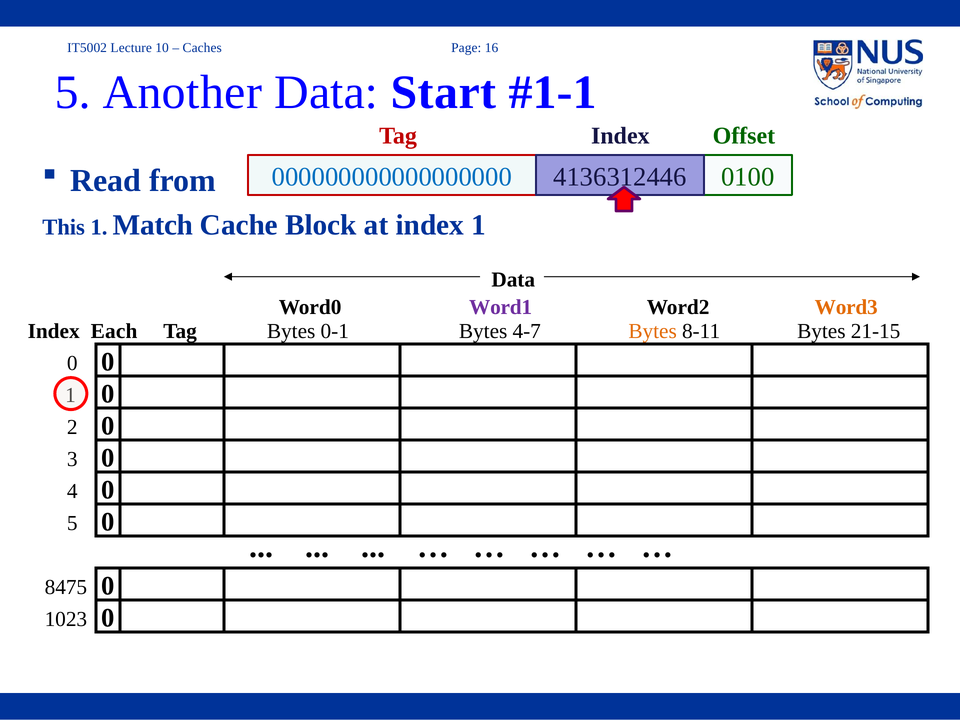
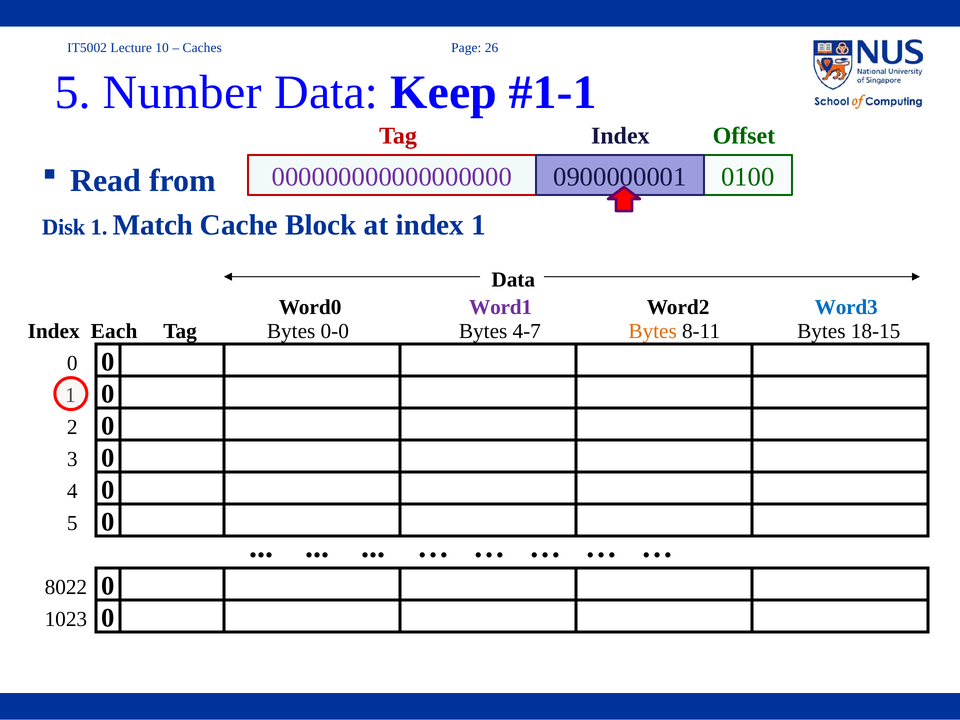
16: 16 -> 26
Another: Another -> Number
Start: Start -> Keep
000000000000000000 colour: blue -> purple
4136312446: 4136312446 -> 0900000001
This: This -> Disk
Word3 colour: orange -> blue
0-1: 0-1 -> 0-0
21-15: 21-15 -> 18-15
8475: 8475 -> 8022
